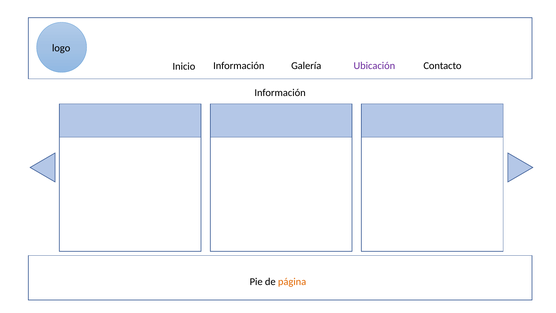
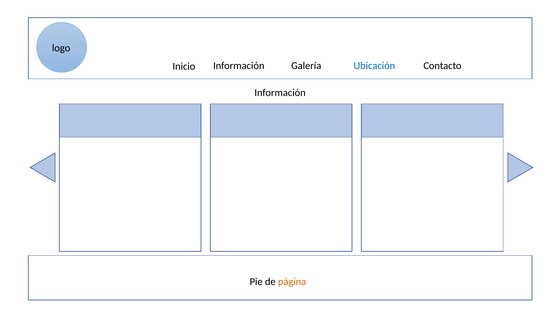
Ubicación colour: purple -> blue
